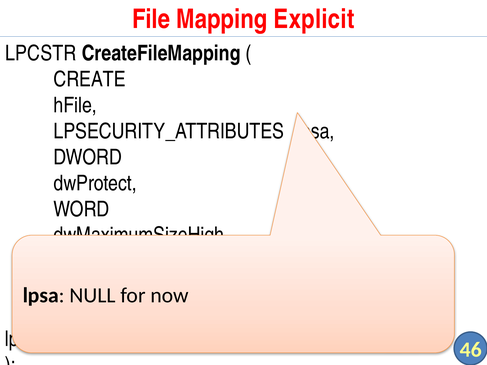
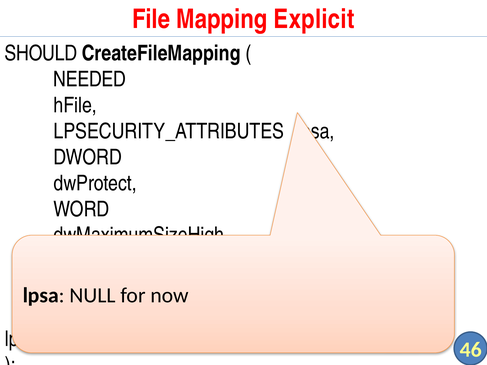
LPCSTR: LPCSTR -> SHOULD
CREATE: CREATE -> NEEDED
